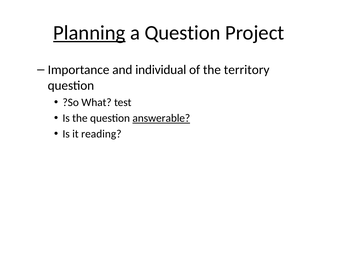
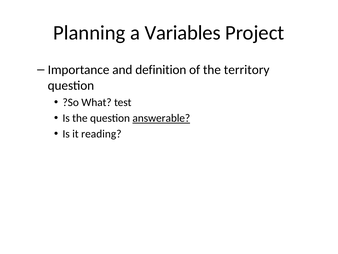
Planning underline: present -> none
a Question: Question -> Variables
individual: individual -> definition
